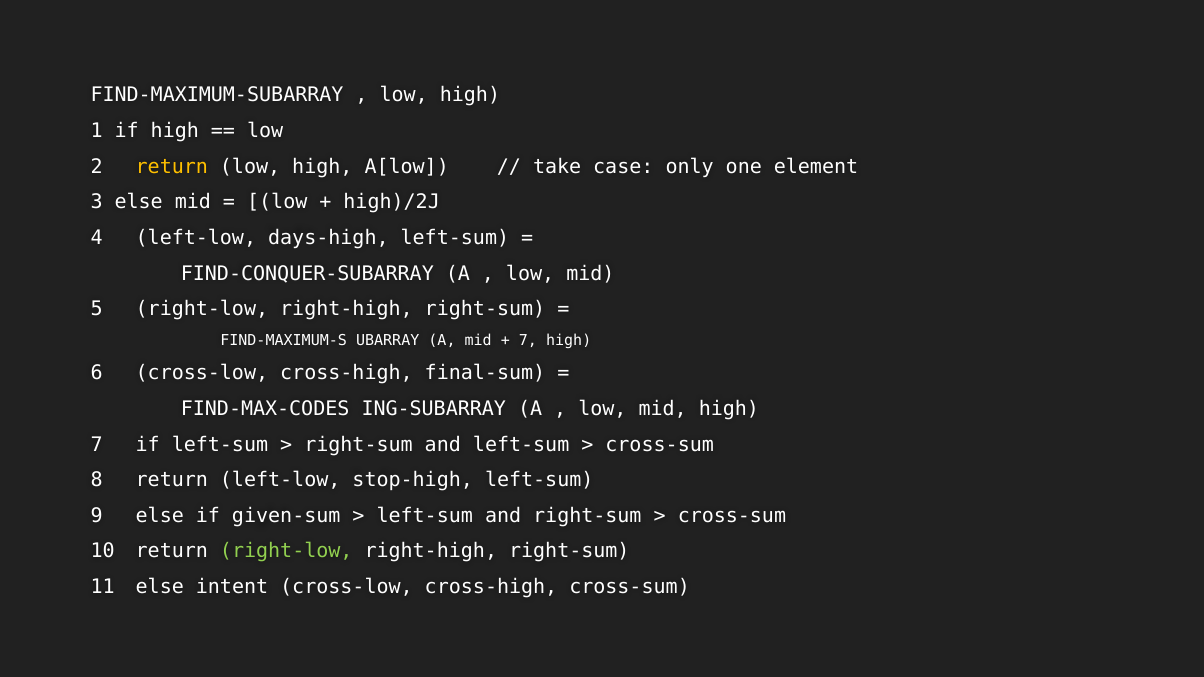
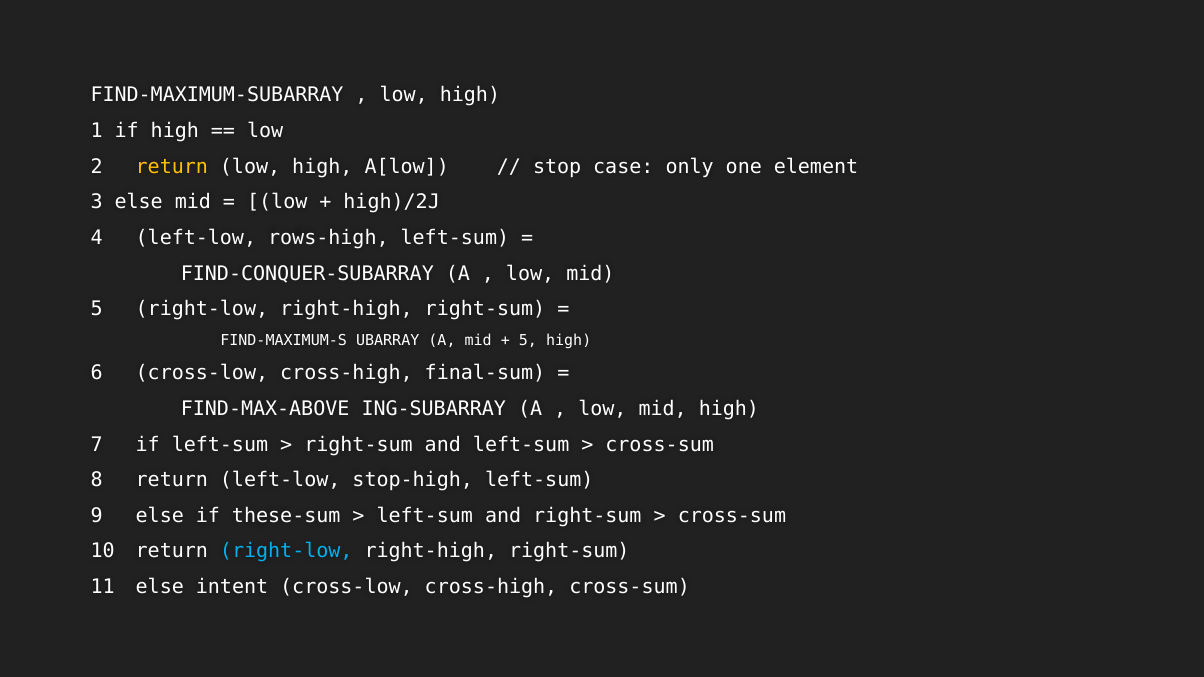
take: take -> stop
days-high: days-high -> rows-high
7 at (528, 340): 7 -> 5
FIND-MAX-CODES: FIND-MAX-CODES -> FIND-MAX-ABOVE
given-sum: given-sum -> these-sum
right-low at (286, 551) colour: light green -> light blue
